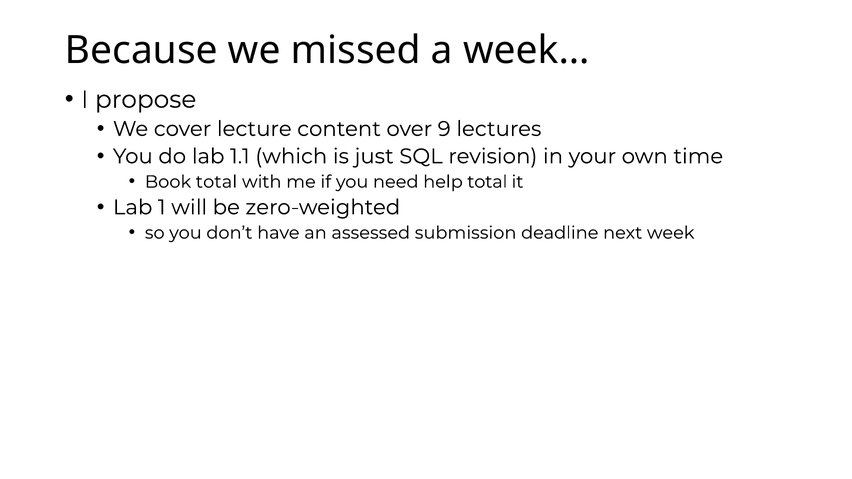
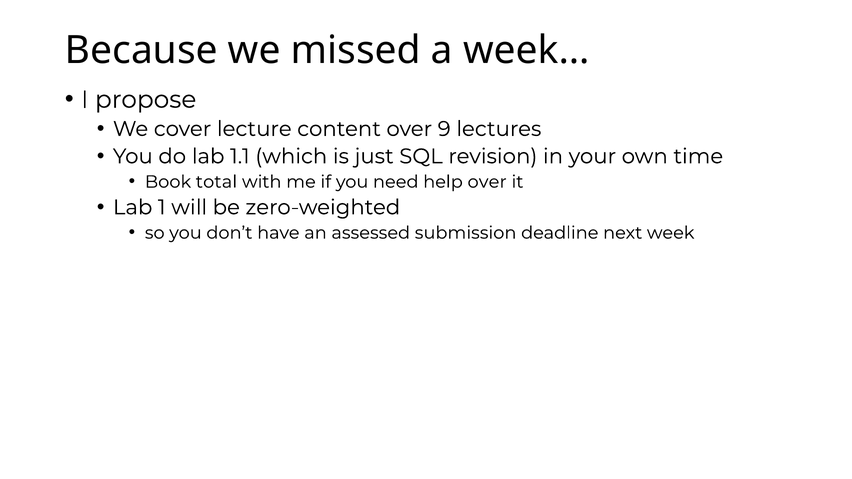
help total: total -> over
